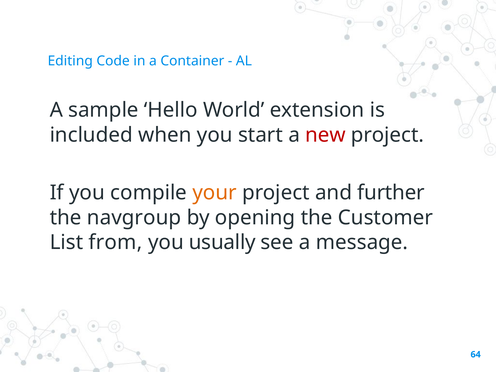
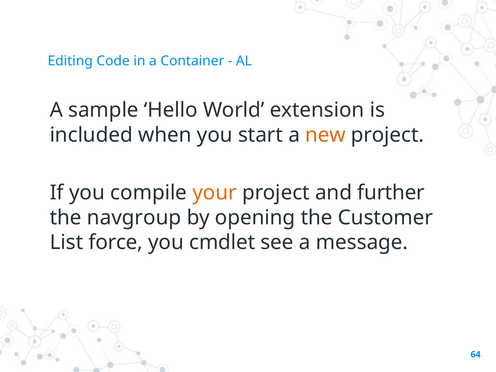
new colour: red -> orange
from: from -> force
usually: usually -> cmdlet
